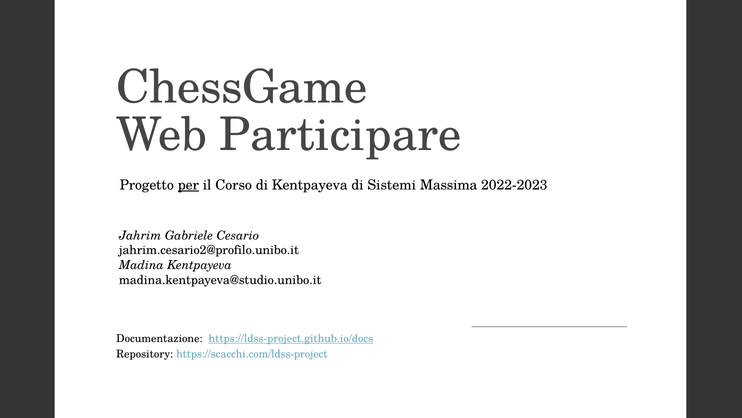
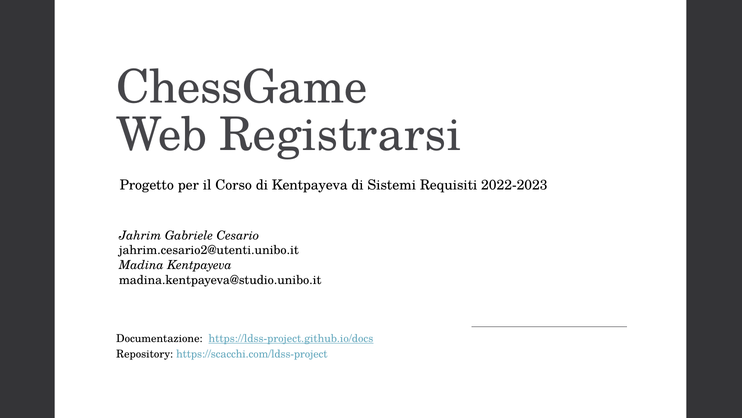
Participare: Participare -> Registrarsi
per underline: present -> none
Massima: Massima -> Requisiti
jahrim.cesario2@profilo.unibo.it: jahrim.cesario2@profilo.unibo.it -> jahrim.cesario2@utenti.unibo.it
